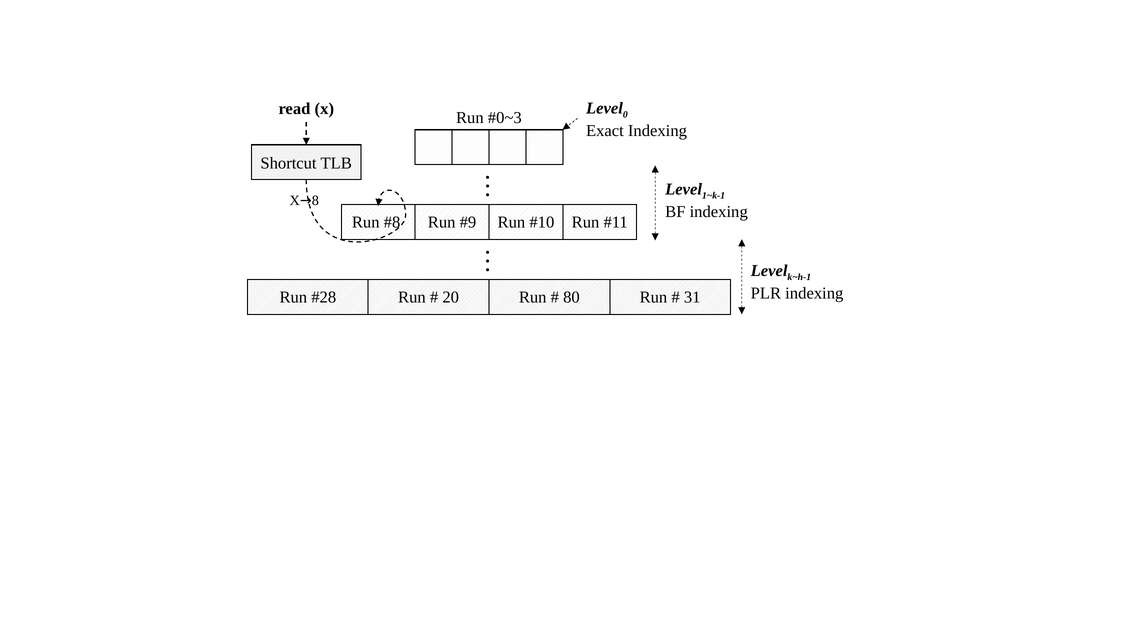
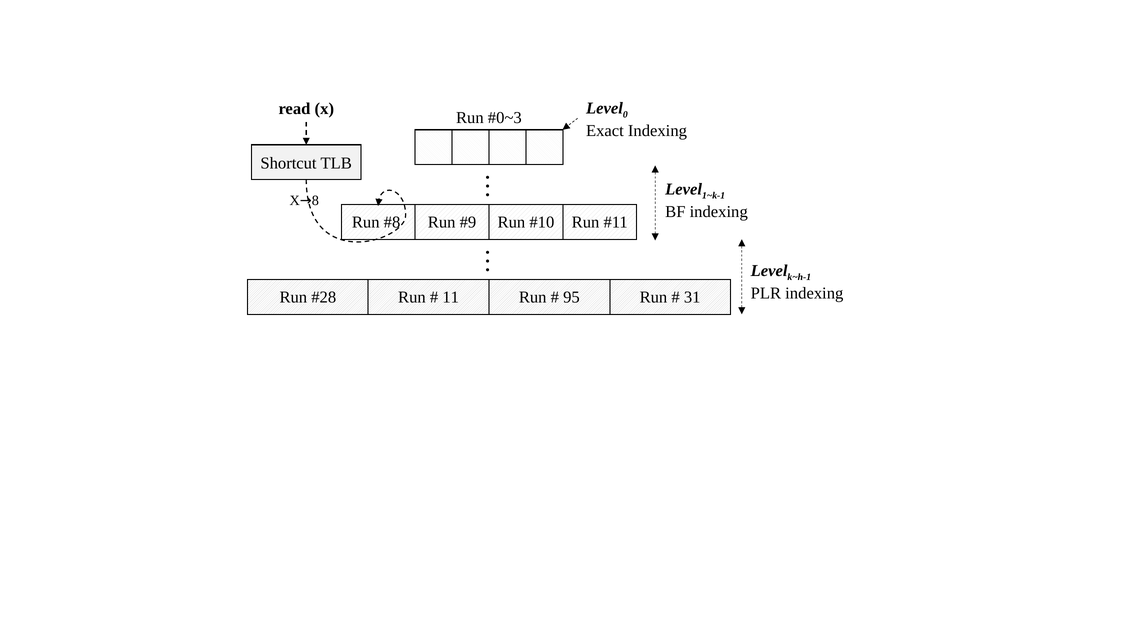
20: 20 -> 11
80: 80 -> 95
